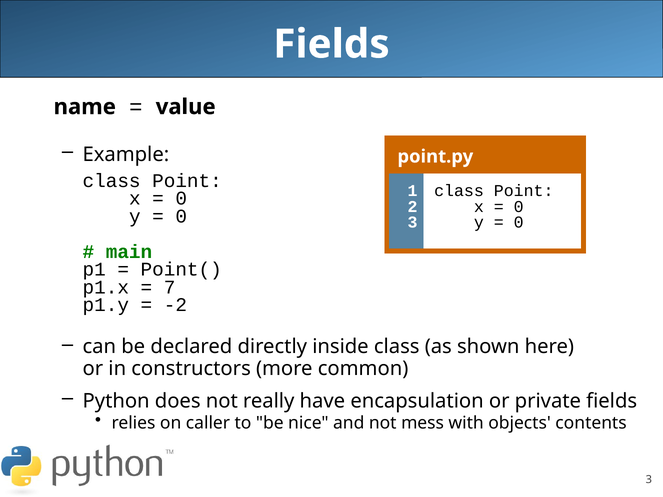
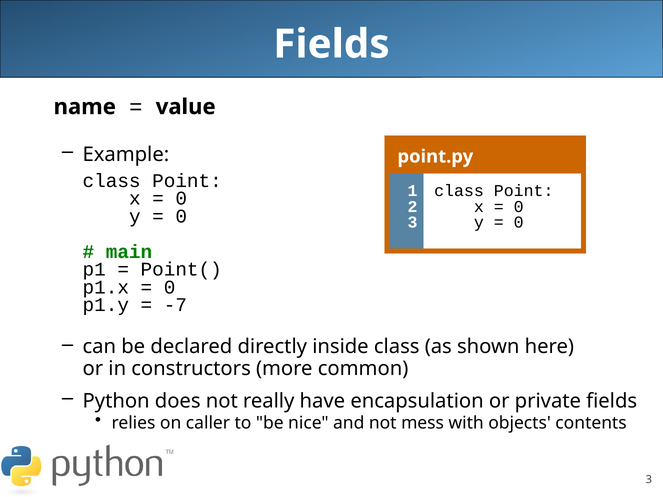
7 at (170, 287): 7 -> 0
-2: -2 -> -7
